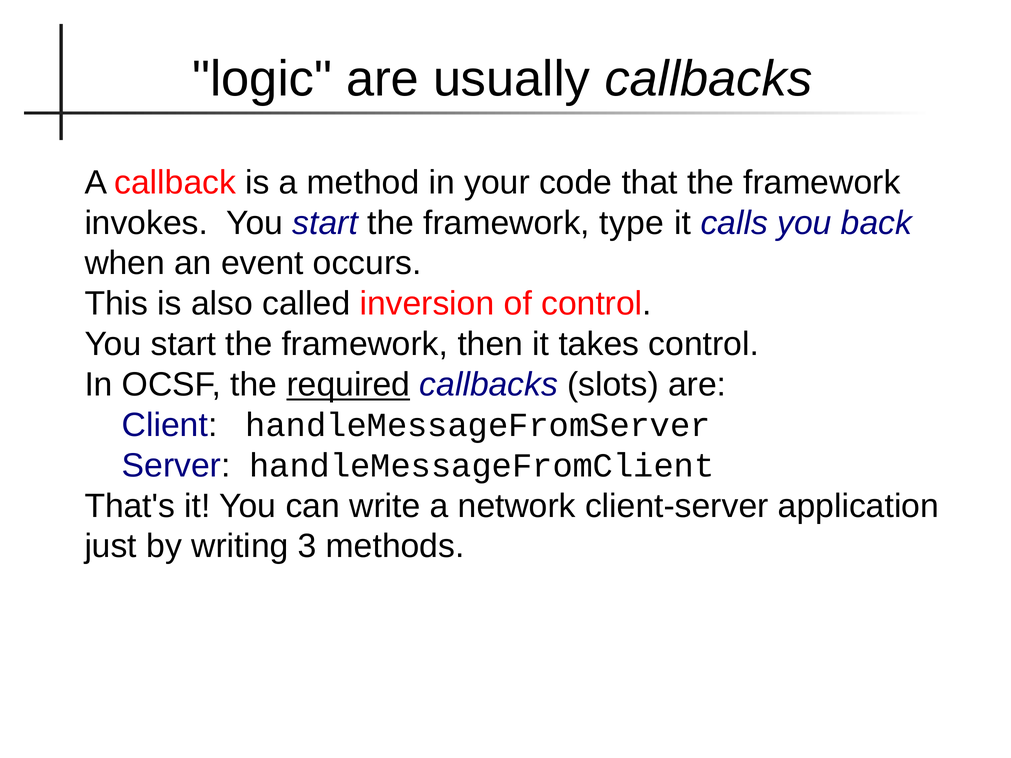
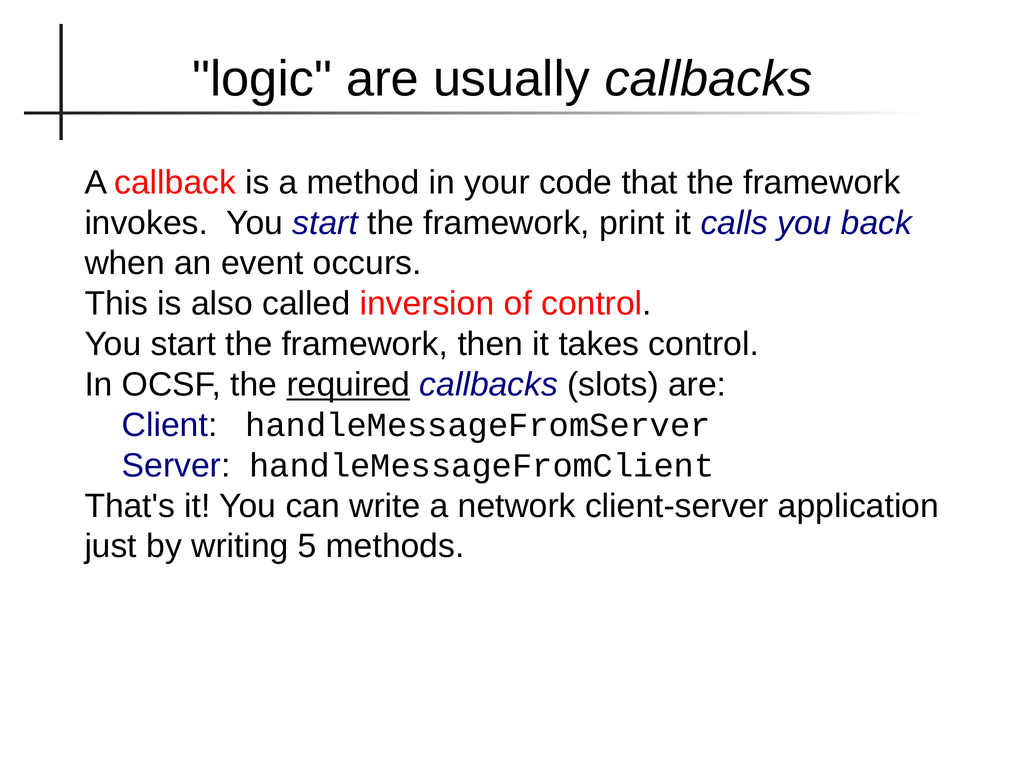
type: type -> print
3: 3 -> 5
